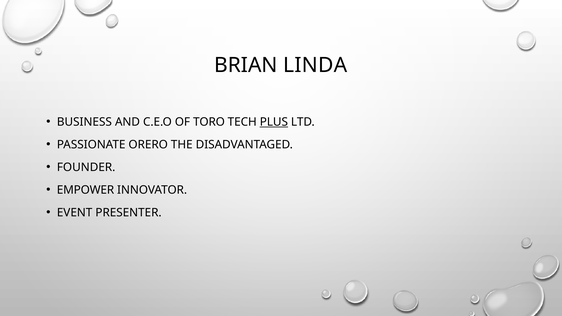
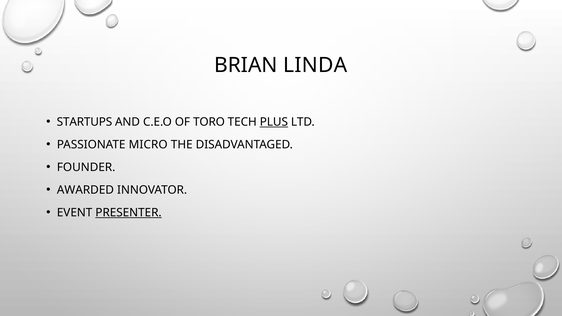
BUSINESS: BUSINESS -> STARTUPS
ORERO: ORERO -> MICRO
EMPOWER: EMPOWER -> AWARDED
PRESENTER underline: none -> present
